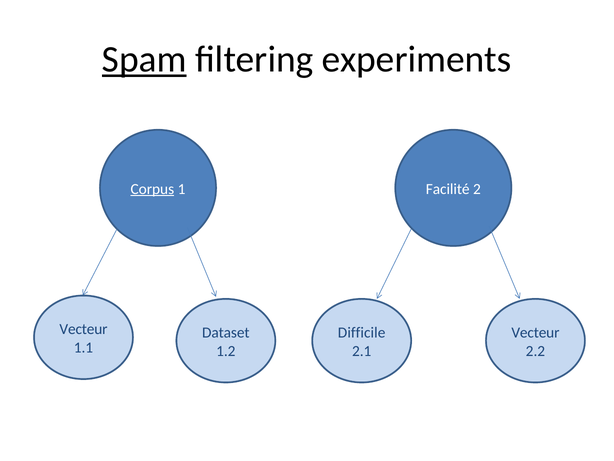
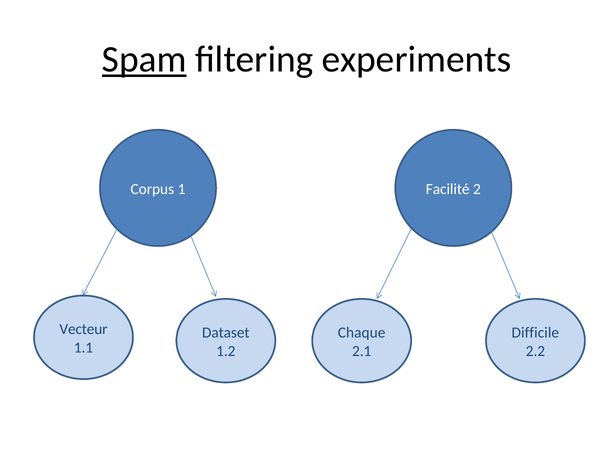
Corpus underline: present -> none
Difficile: Difficile -> Chaque
Vecteur at (535, 332): Vecteur -> Difficile
